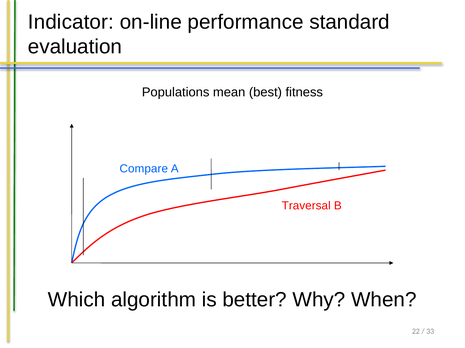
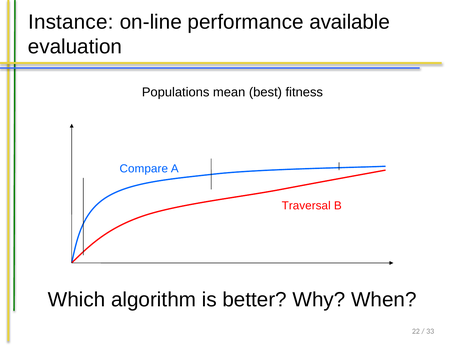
Indicator: Indicator -> Instance
standard: standard -> available
